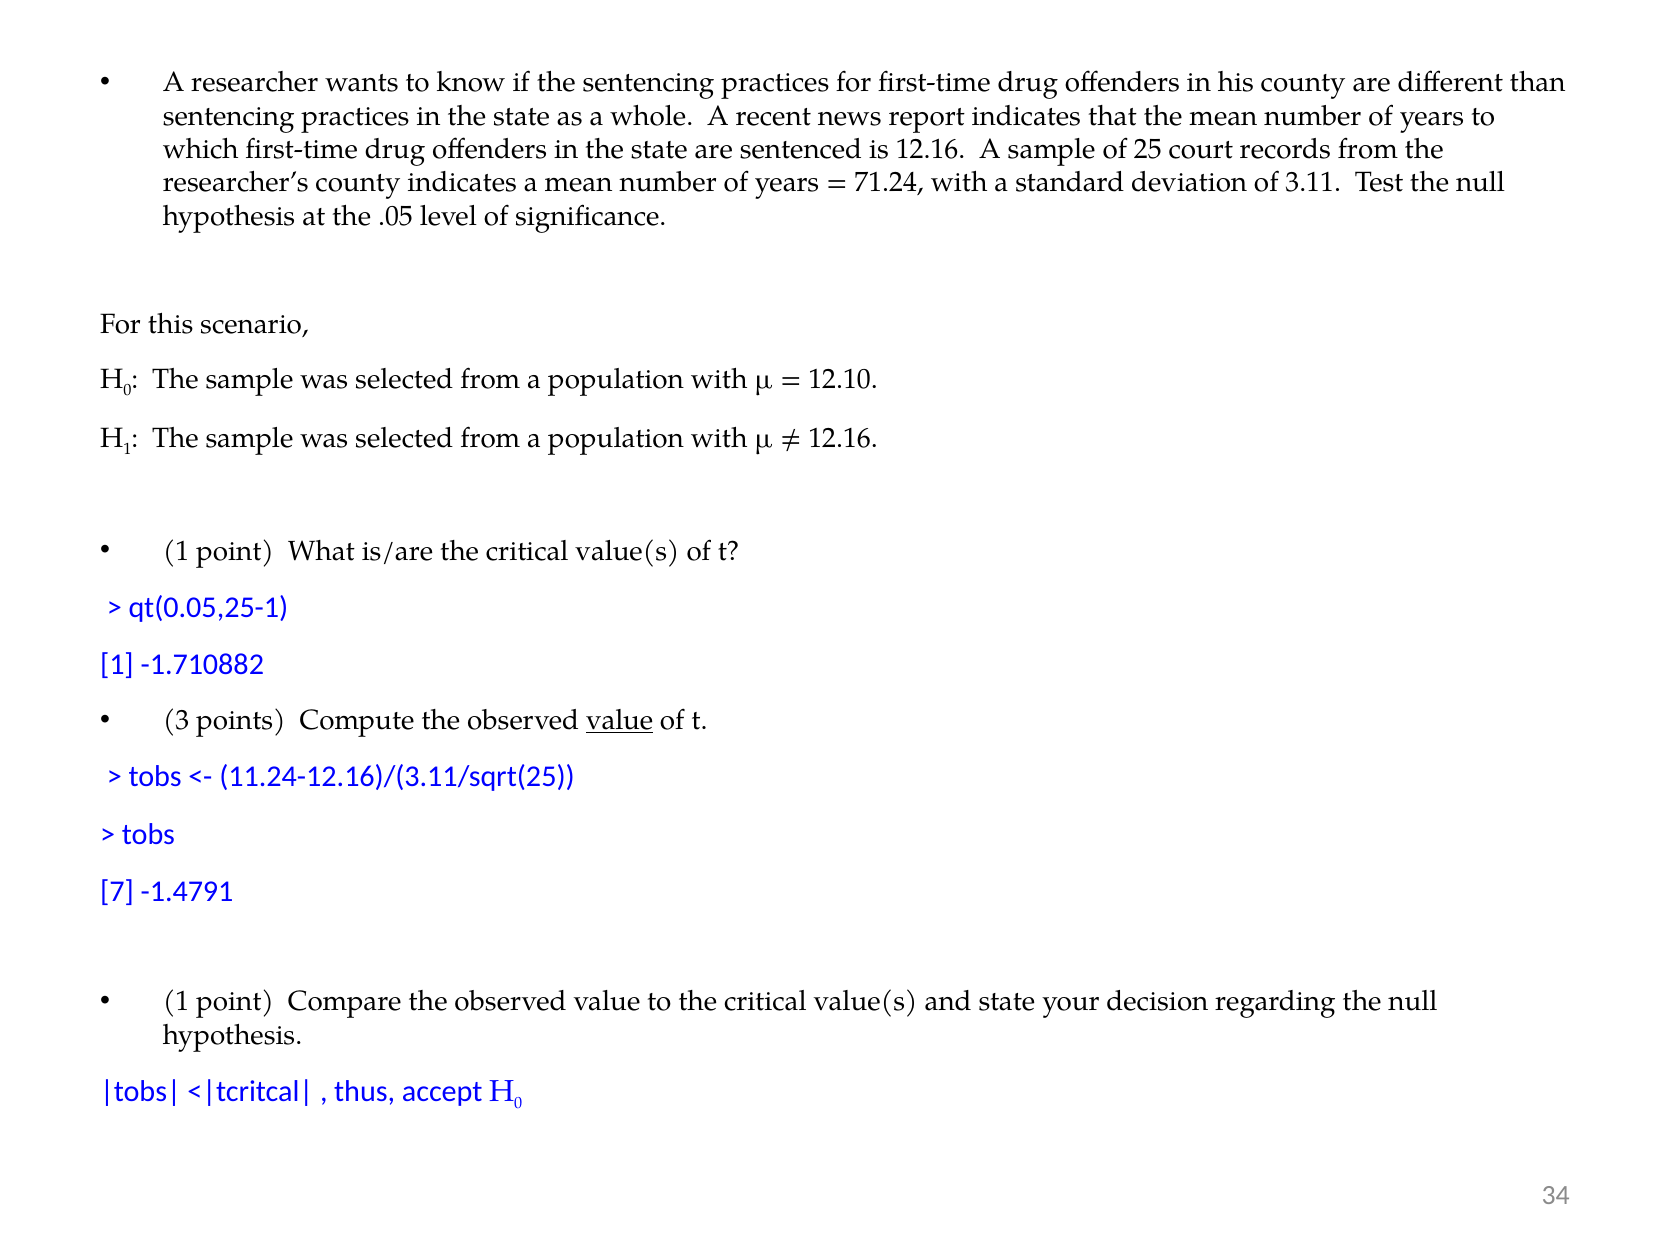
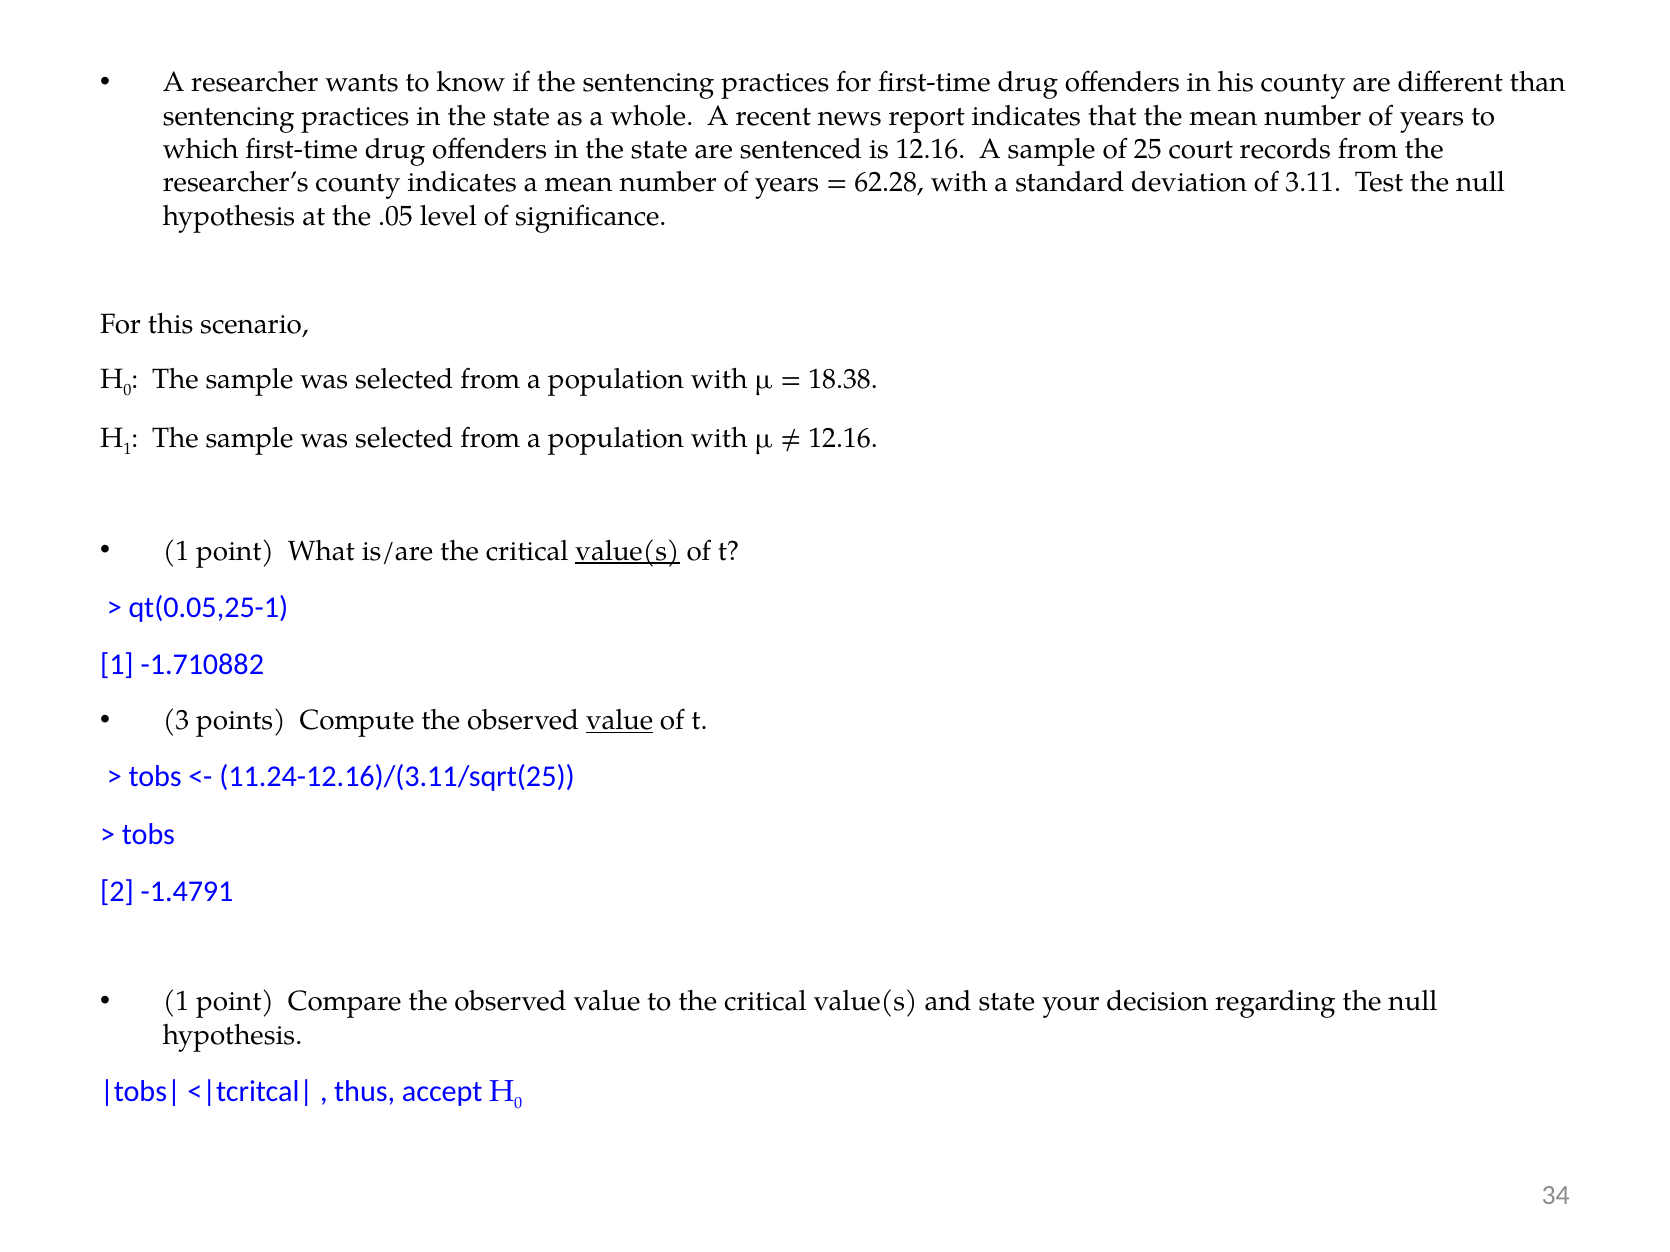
71.24: 71.24 -> 62.28
12.10: 12.10 -> 18.38
value(s at (628, 551) underline: none -> present
7: 7 -> 2
